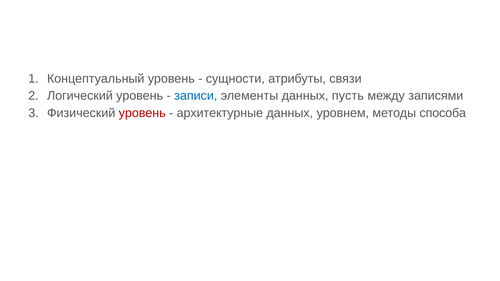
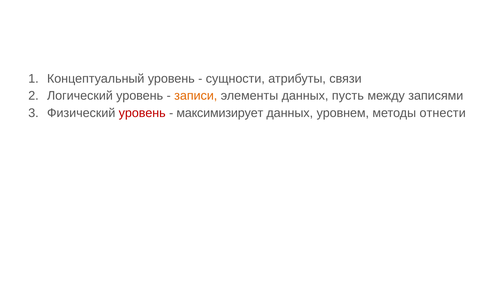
записи colour: blue -> orange
архитектурные: архитектурные -> максимизирует
способа: способа -> отнести
